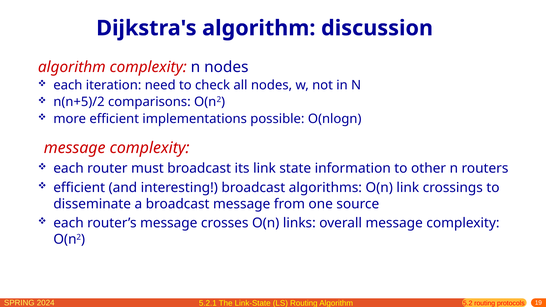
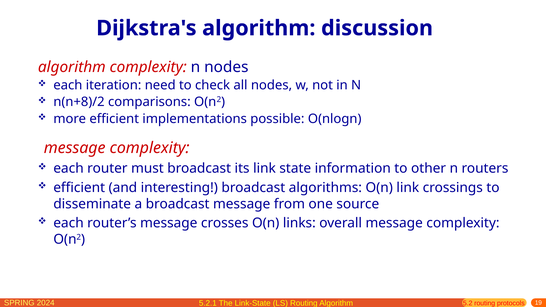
n(n+5)/2: n(n+5)/2 -> n(n+8)/2
